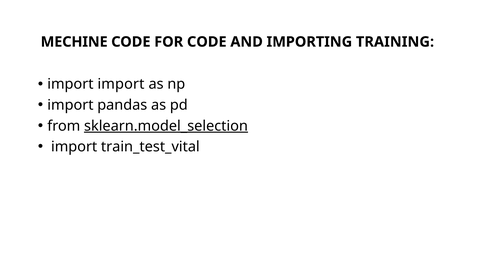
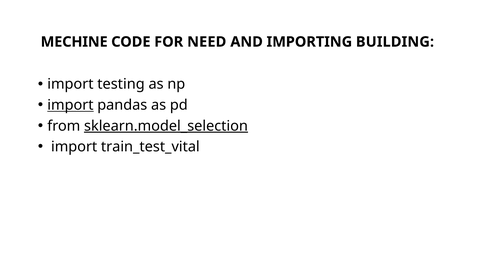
FOR CODE: CODE -> NEED
TRAINING: TRAINING -> BUILDING
import import: import -> testing
import at (70, 105) underline: none -> present
